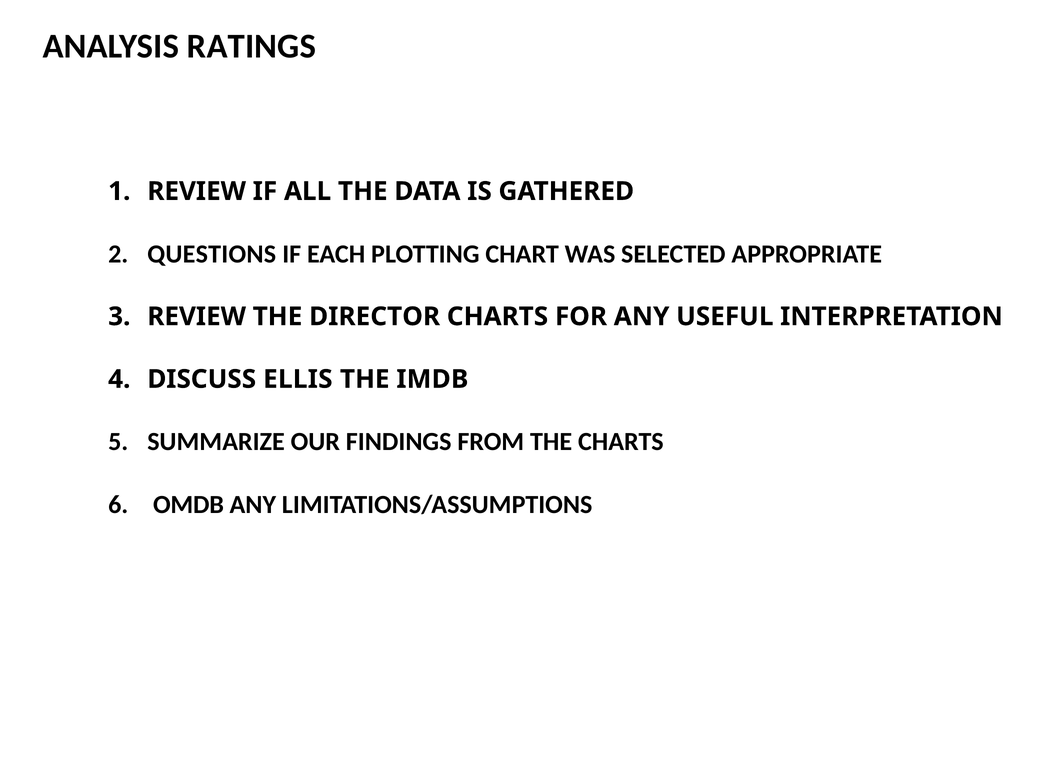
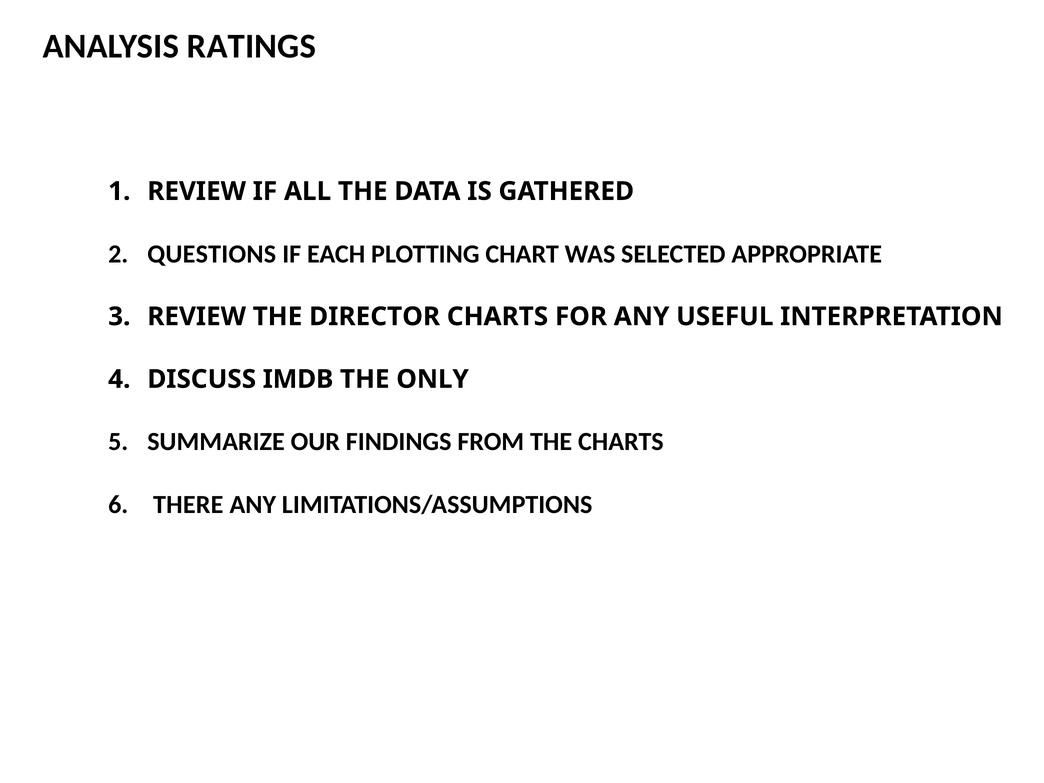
ELLIS: ELLIS -> IMDB
IMDB: IMDB -> ONLY
OMDB: OMDB -> THERE
